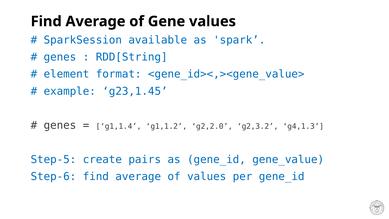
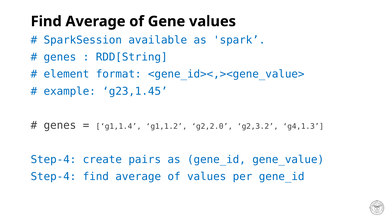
Step-5 at (53, 159): Step-5 -> Step-4
Step-6 at (53, 176): Step-6 -> Step-4
